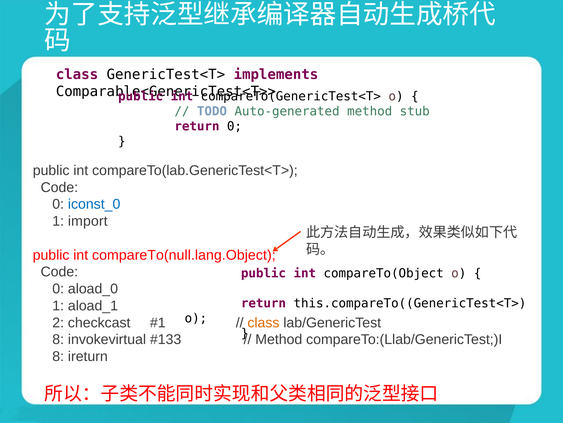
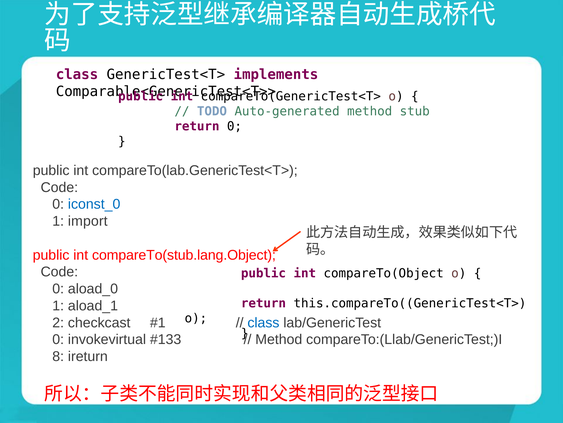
compareTo(null.lang.Object: compareTo(null.lang.Object -> compareTo(stub.lang.Object
class at (263, 322) colour: orange -> blue
8 at (58, 339): 8 -> 0
